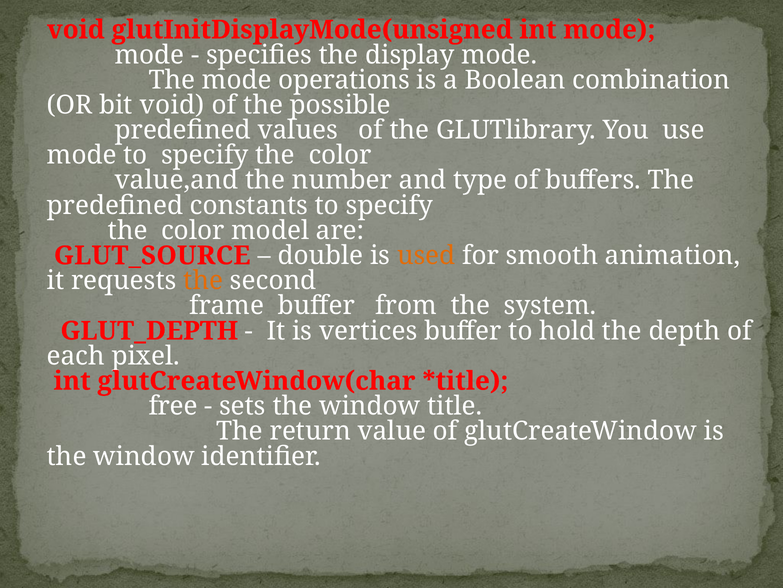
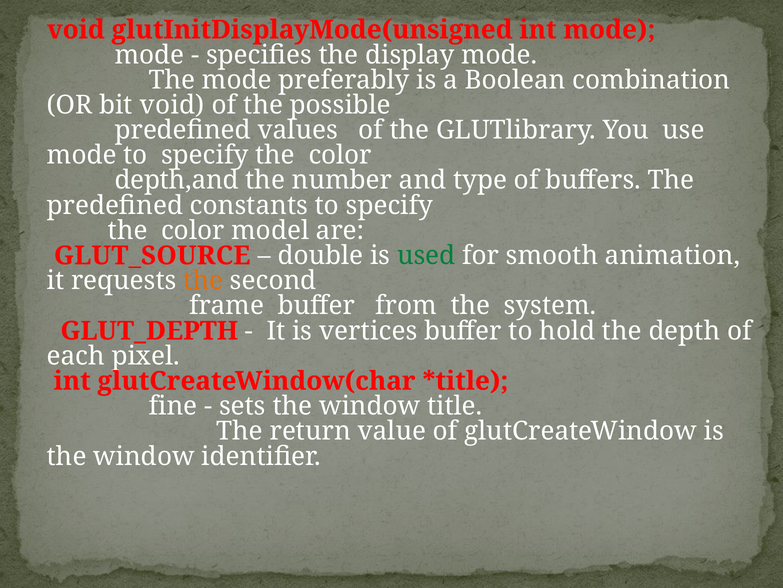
operations: operations -> preferably
value,and: value,and -> depth,and
used colour: orange -> green
free: free -> fine
